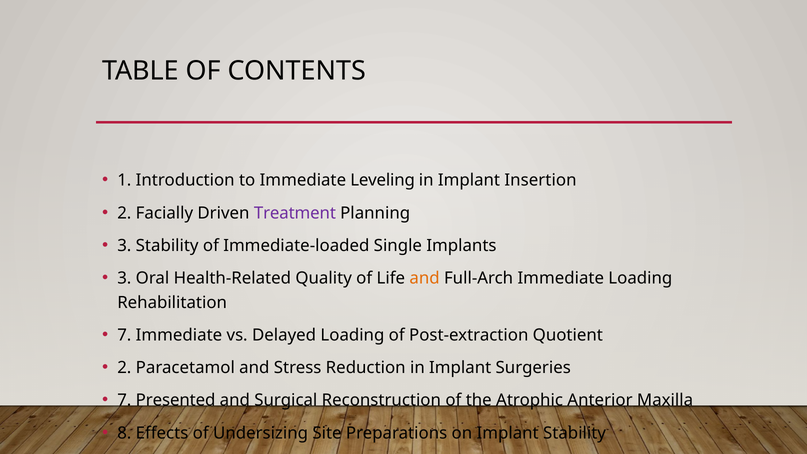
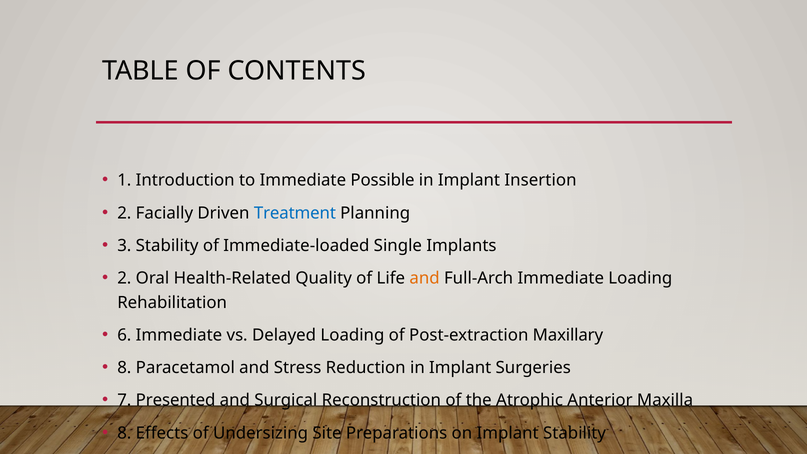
Leveling: Leveling -> Possible
Treatment colour: purple -> blue
3 at (124, 278): 3 -> 2
7 at (124, 335): 7 -> 6
Quotient: Quotient -> Maxillary
2 at (124, 368): 2 -> 8
